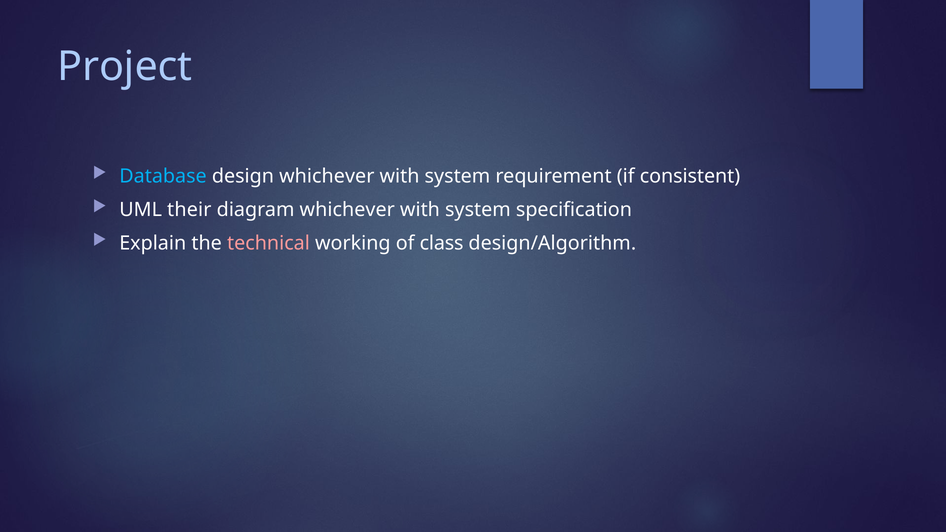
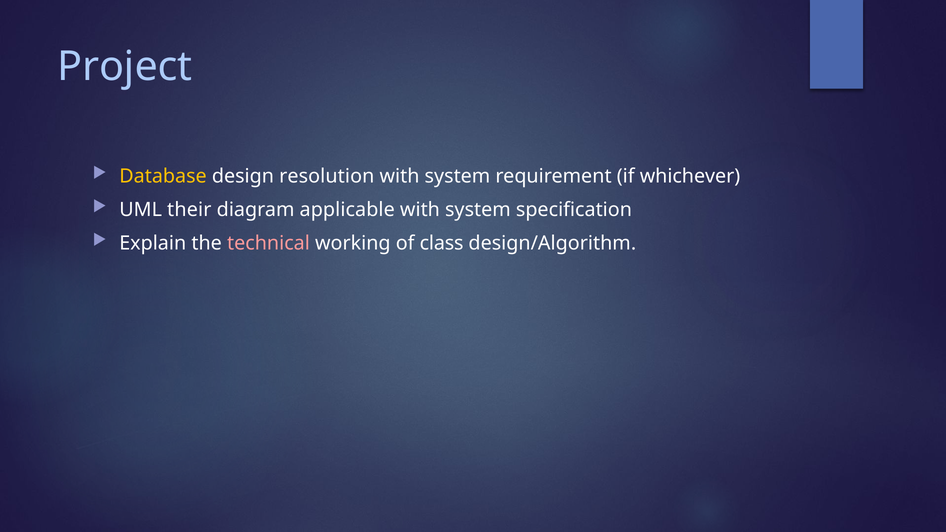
Database colour: light blue -> yellow
design whichever: whichever -> resolution
consistent: consistent -> whichever
diagram whichever: whichever -> applicable
